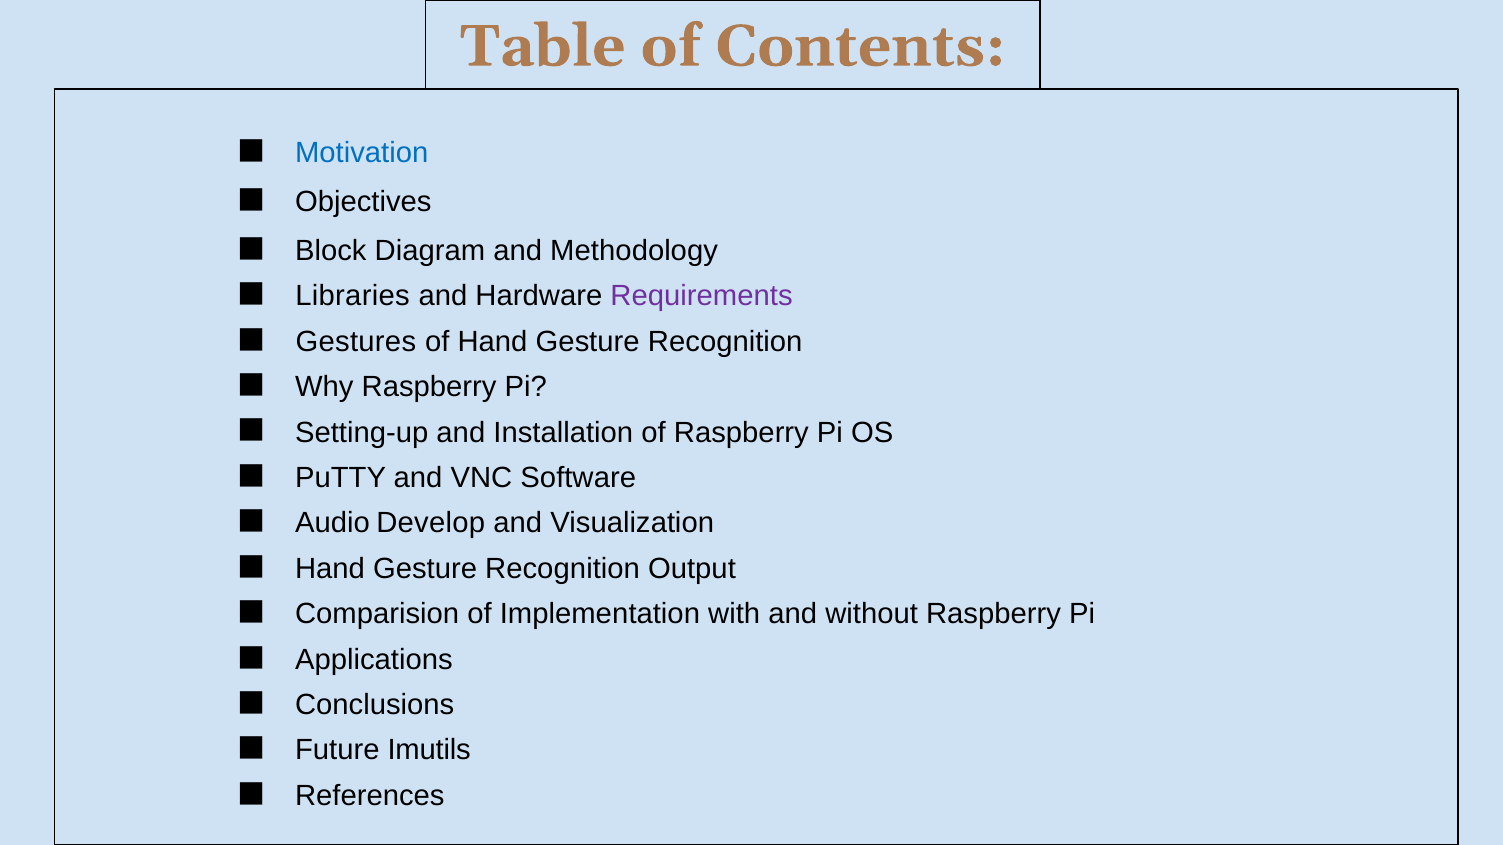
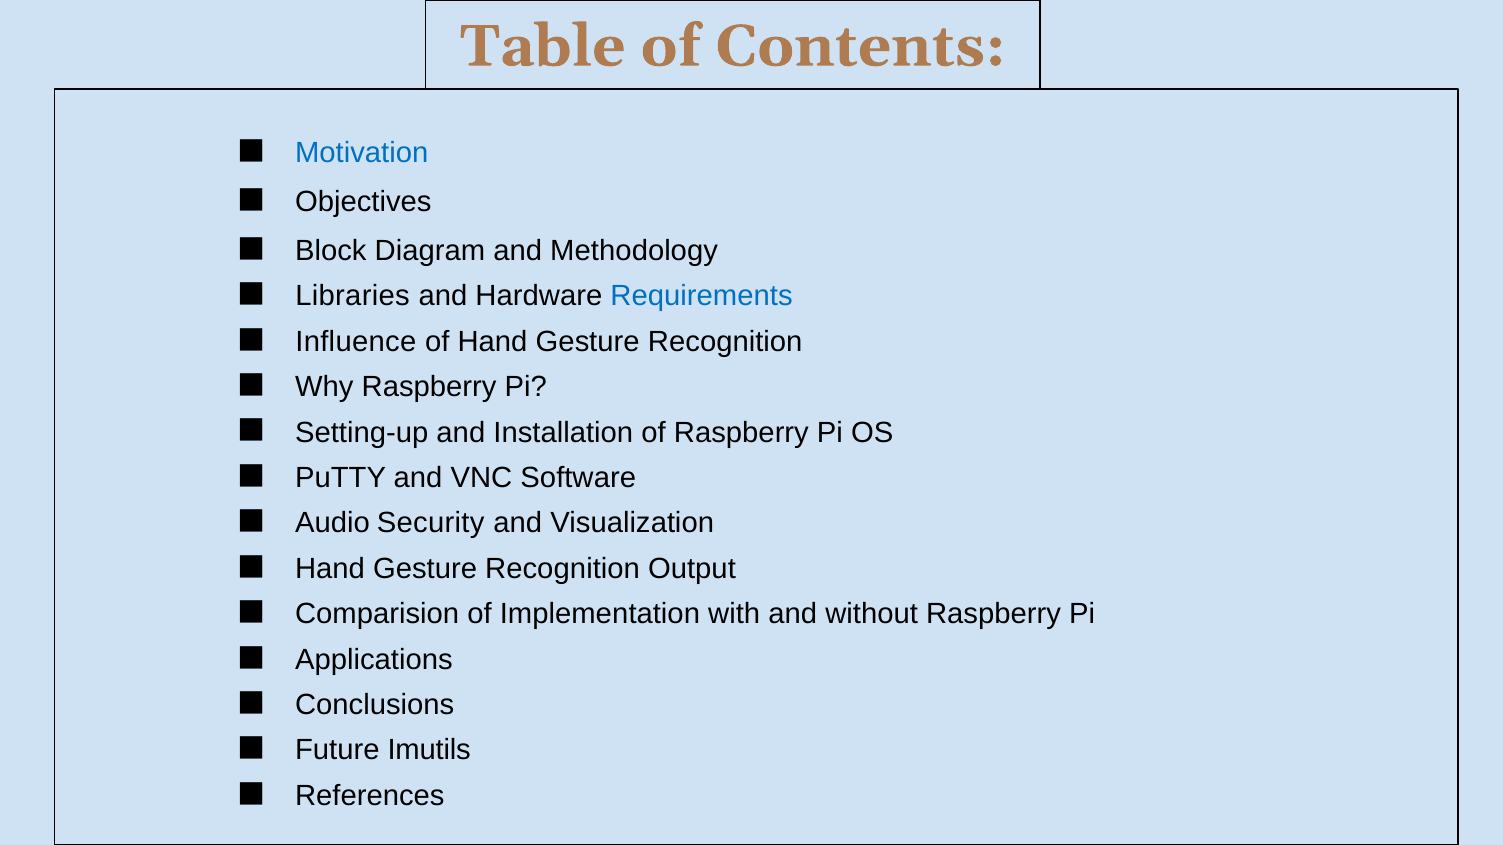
Requirements colour: purple -> blue
Gestures: Gestures -> Influence
Develop: Develop -> Security
